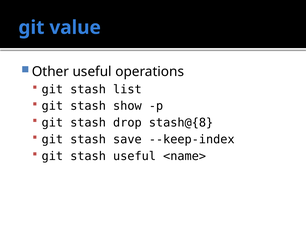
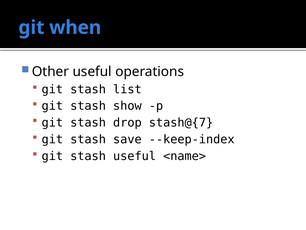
value: value -> when
stash@{8: stash@{8 -> stash@{7
